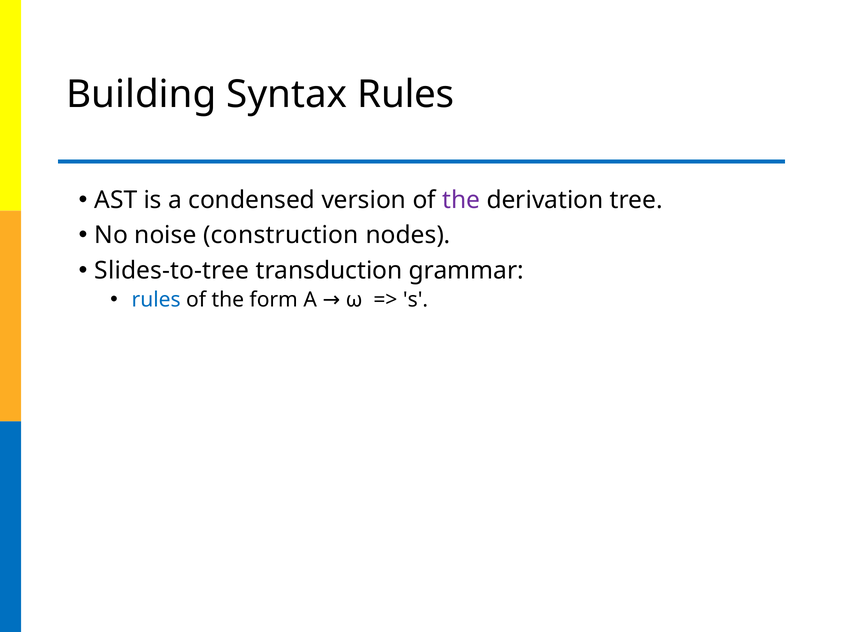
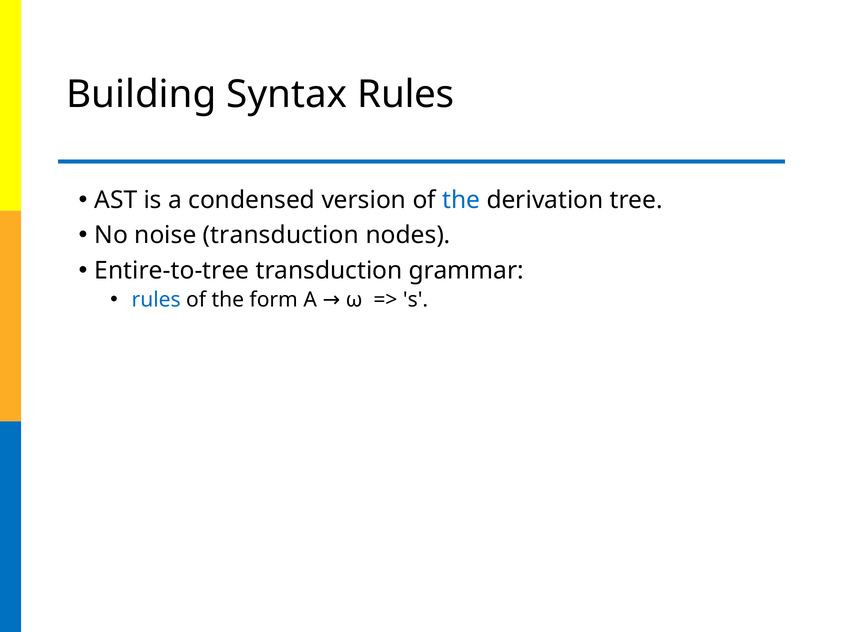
the at (461, 200) colour: purple -> blue
noise construction: construction -> transduction
Slides-to-tree: Slides-to-tree -> Entire-to-tree
